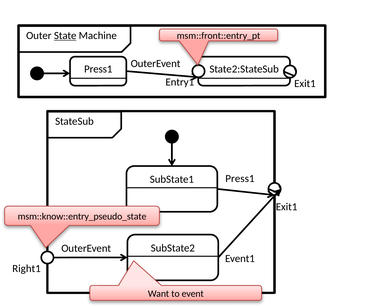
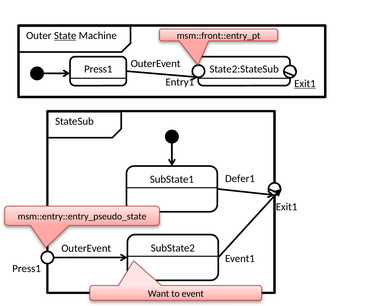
Exit1 at (305, 84) underline: none -> present
Press1 at (240, 179): Press1 -> Defer1
msm::know::entry_pseudo_state: msm::know::entry_pseudo_state -> msm::entry::entry_pseudo_state
Right1 at (27, 269): Right1 -> Press1
